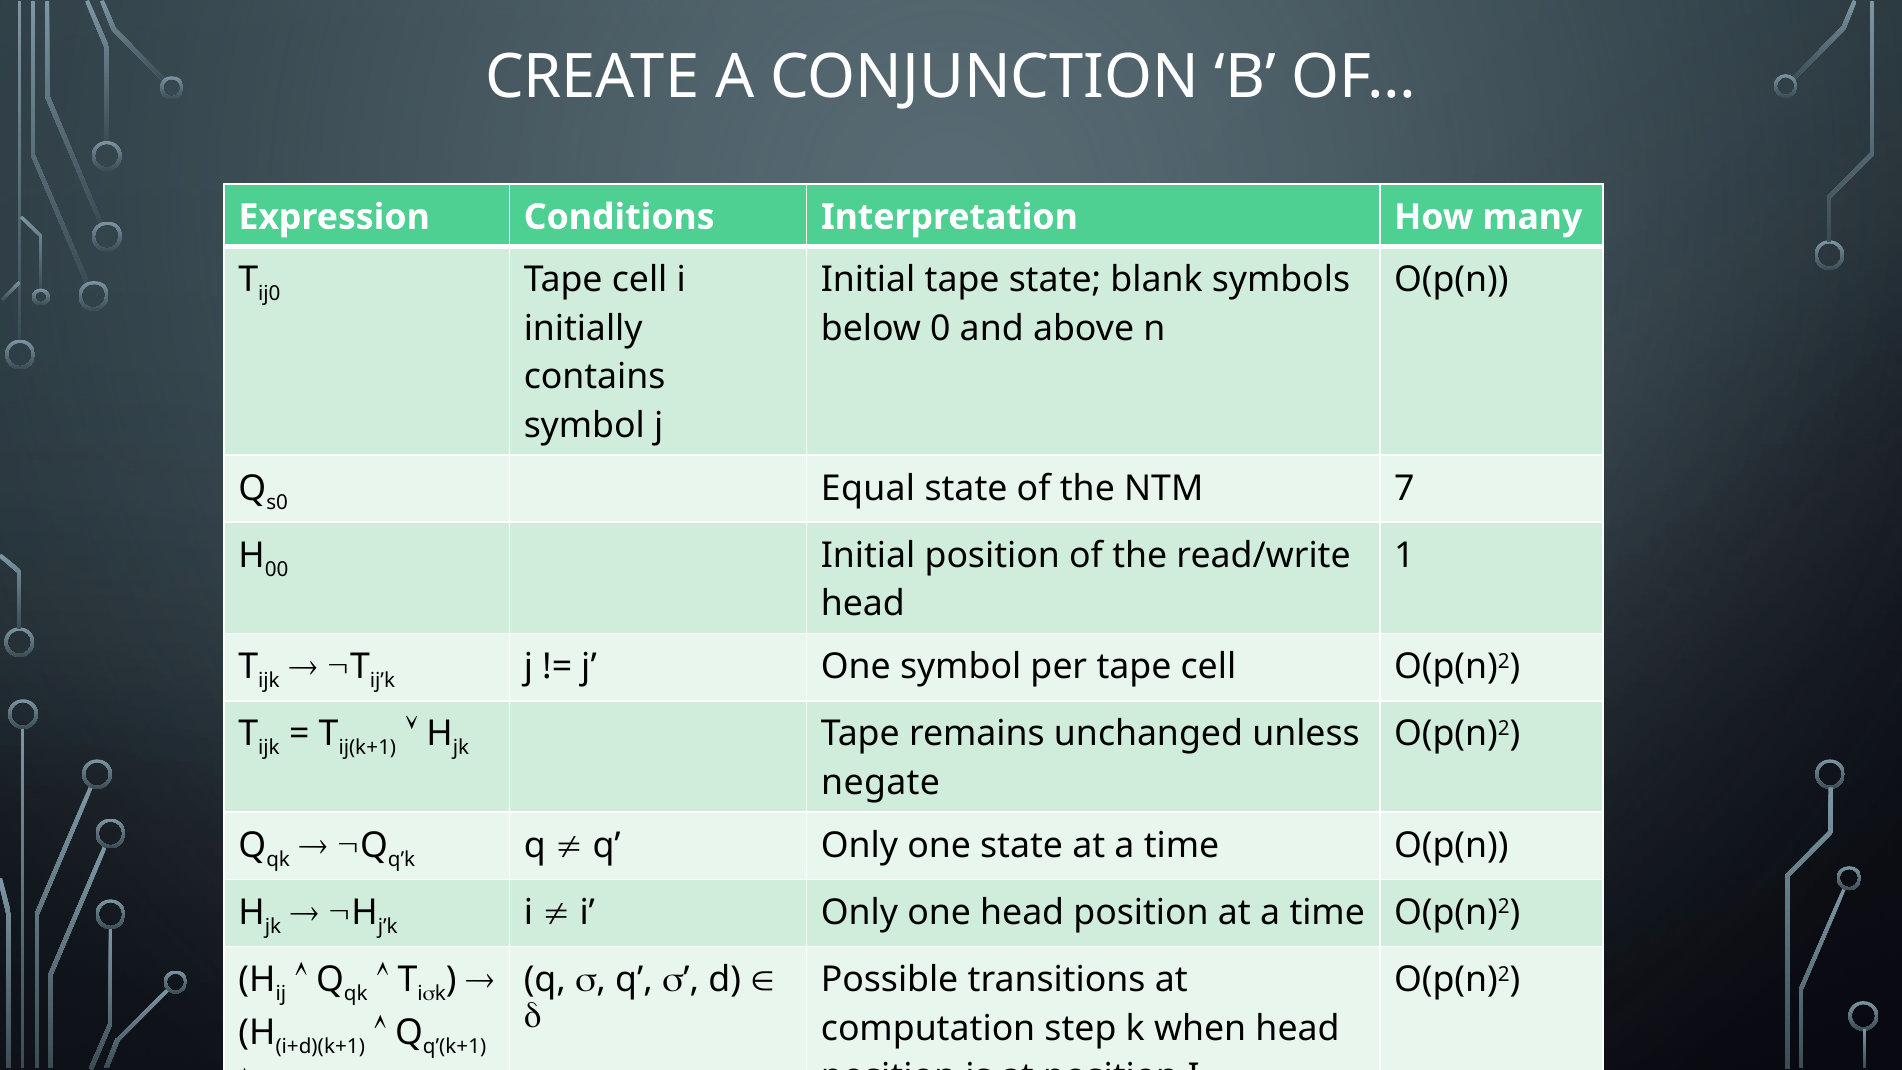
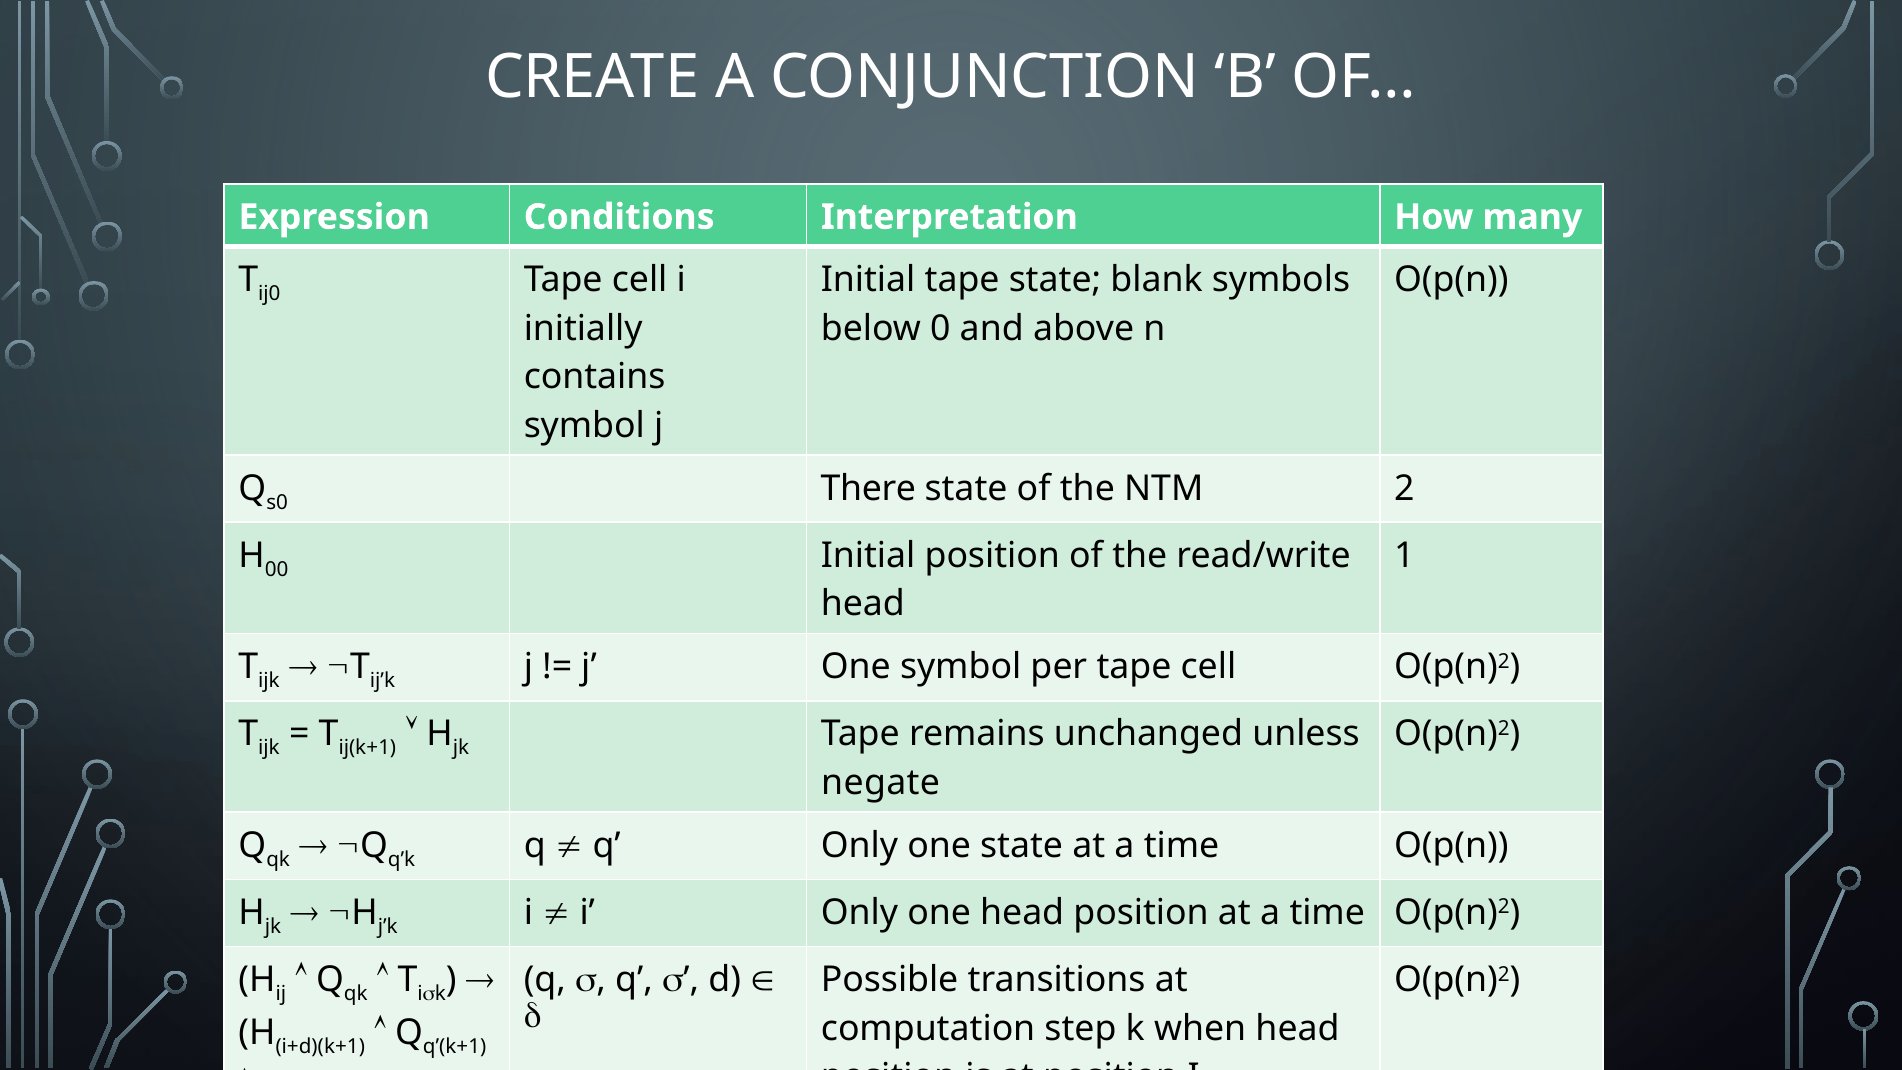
Equal: Equal -> There
7: 7 -> 2
